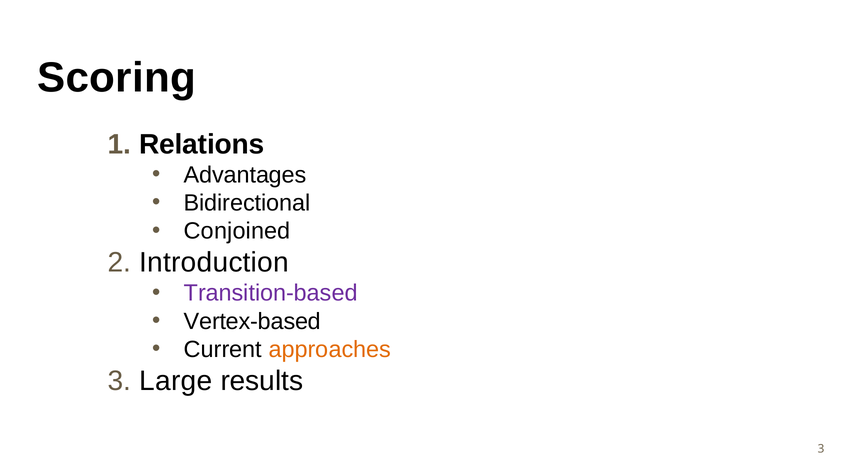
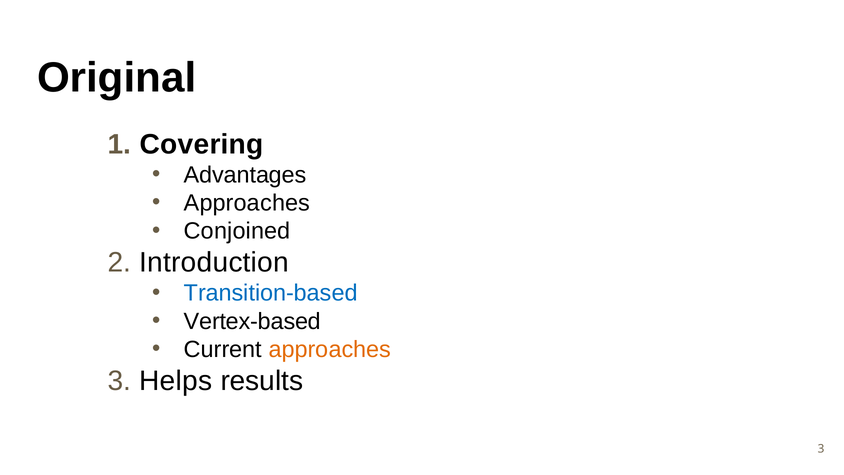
Scoring: Scoring -> Original
Relations: Relations -> Covering
Bidirectional at (247, 203): Bidirectional -> Approaches
Transition-based colour: purple -> blue
Large: Large -> Helps
